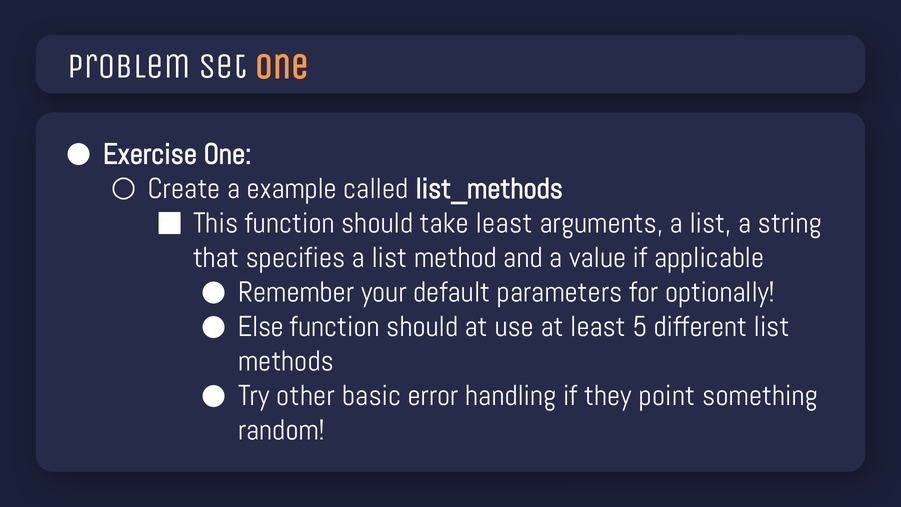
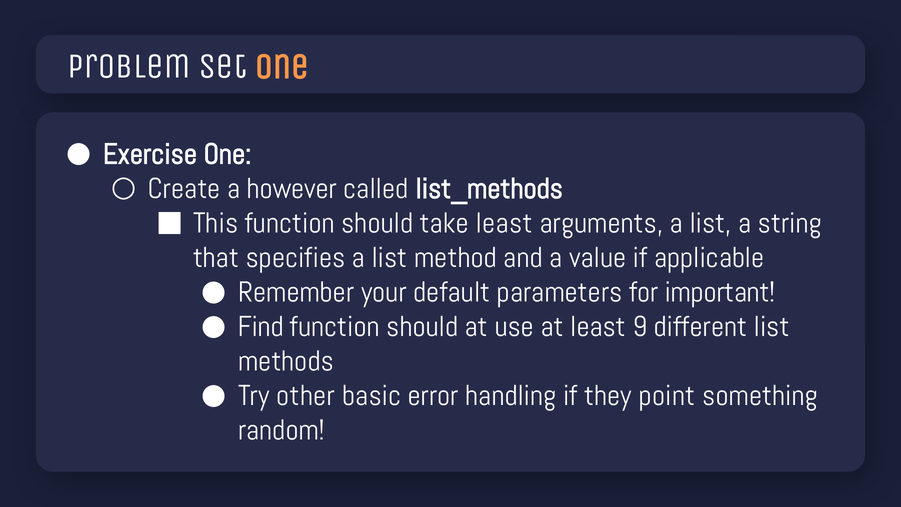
example: example -> however
optionally: optionally -> important
Else: Else -> Find
5: 5 -> 9
